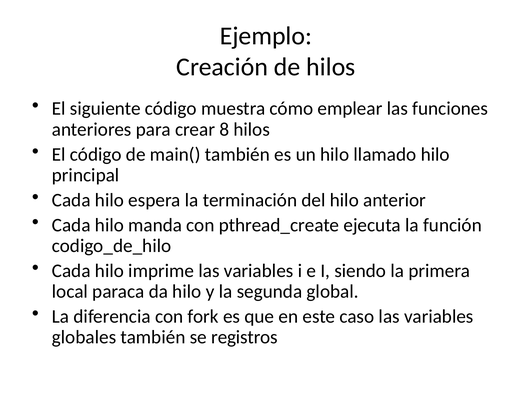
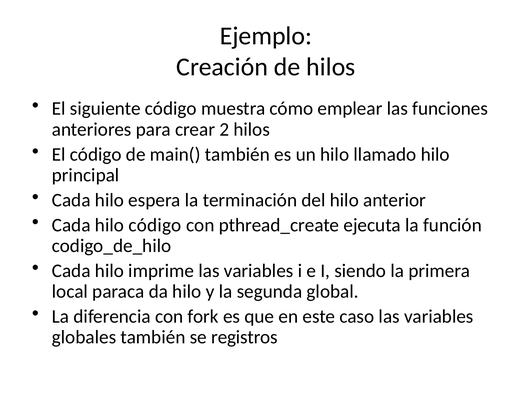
8: 8 -> 2
hilo manda: manda -> código
